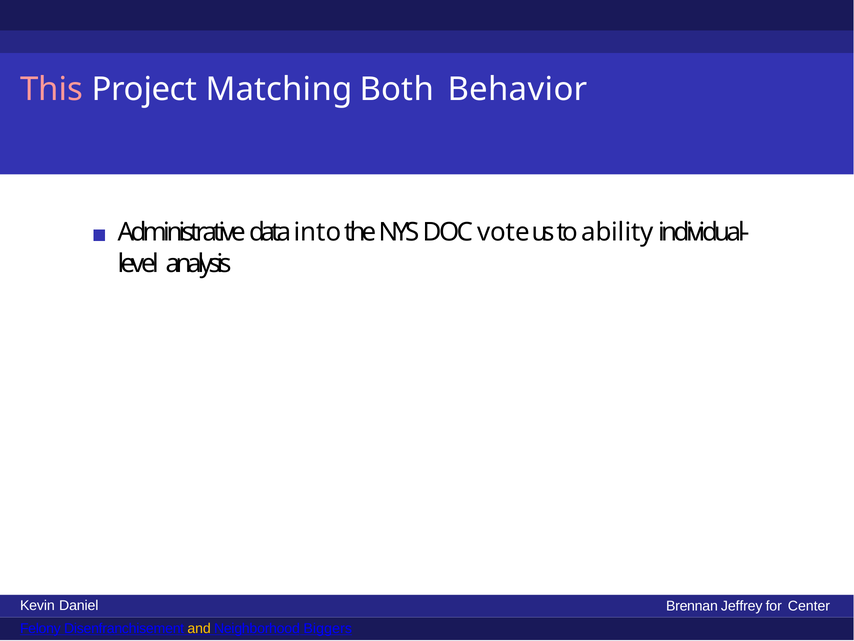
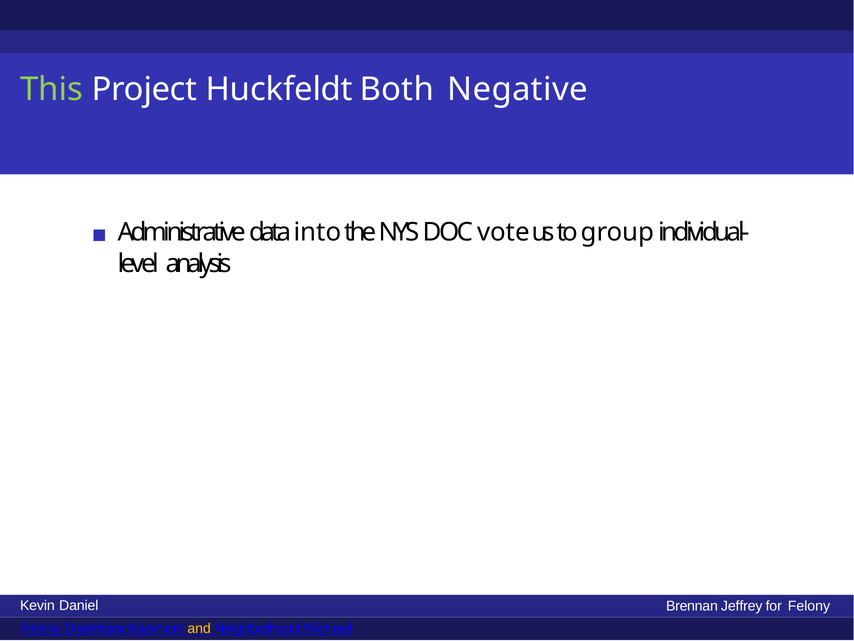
This colour: pink -> light green
Matching: Matching -> Huckfeldt
Behavior: Behavior -> Negative
ability: ability -> group
for Center: Center -> Felony
Biggers: Biggers -> Michael
